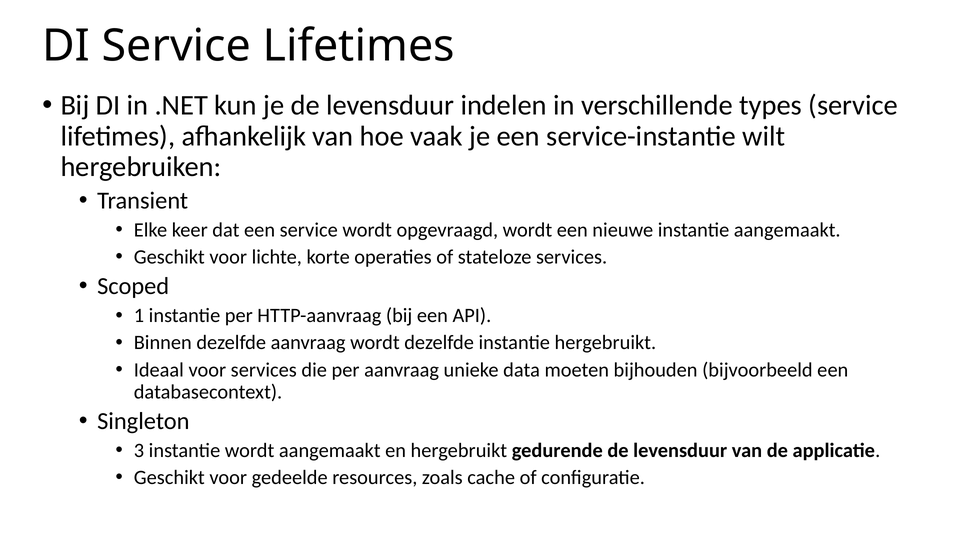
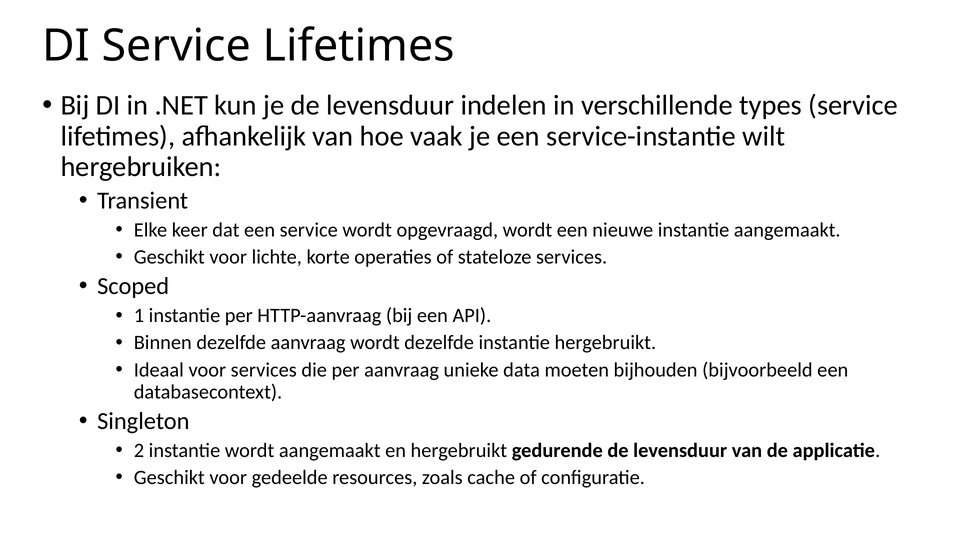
3: 3 -> 2
